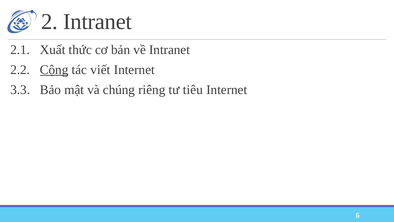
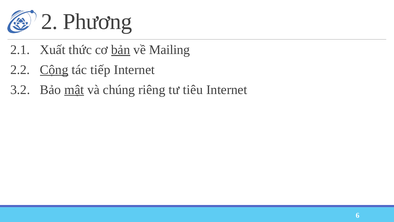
2 Intranet: Intranet -> Phương
bản underline: none -> present
về Intranet: Intranet -> Mailing
viết: viết -> tiếp
3.3: 3.3 -> 3.2
mật underline: none -> present
